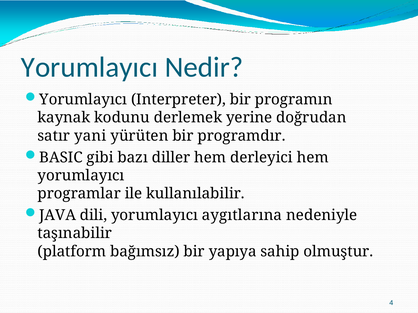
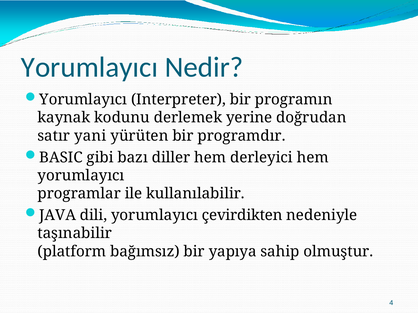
aygıtlarına: aygıtlarına -> çevirdikten
